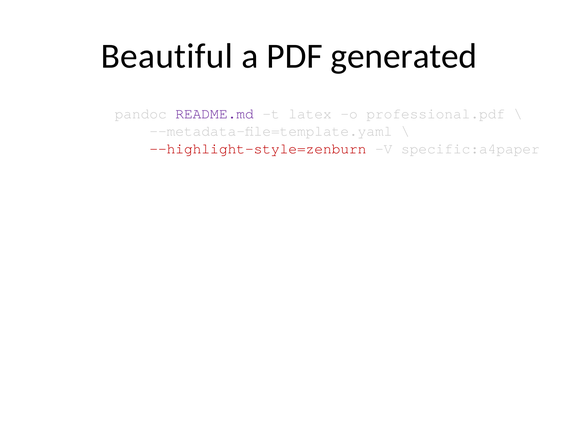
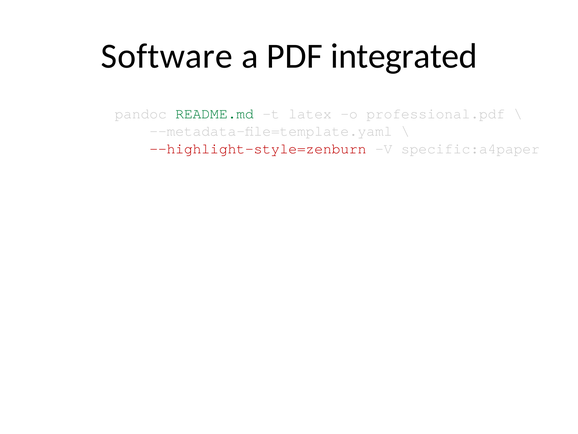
Beautiful: Beautiful -> Software
generated: generated -> integrated
README.md colour: purple -> green
